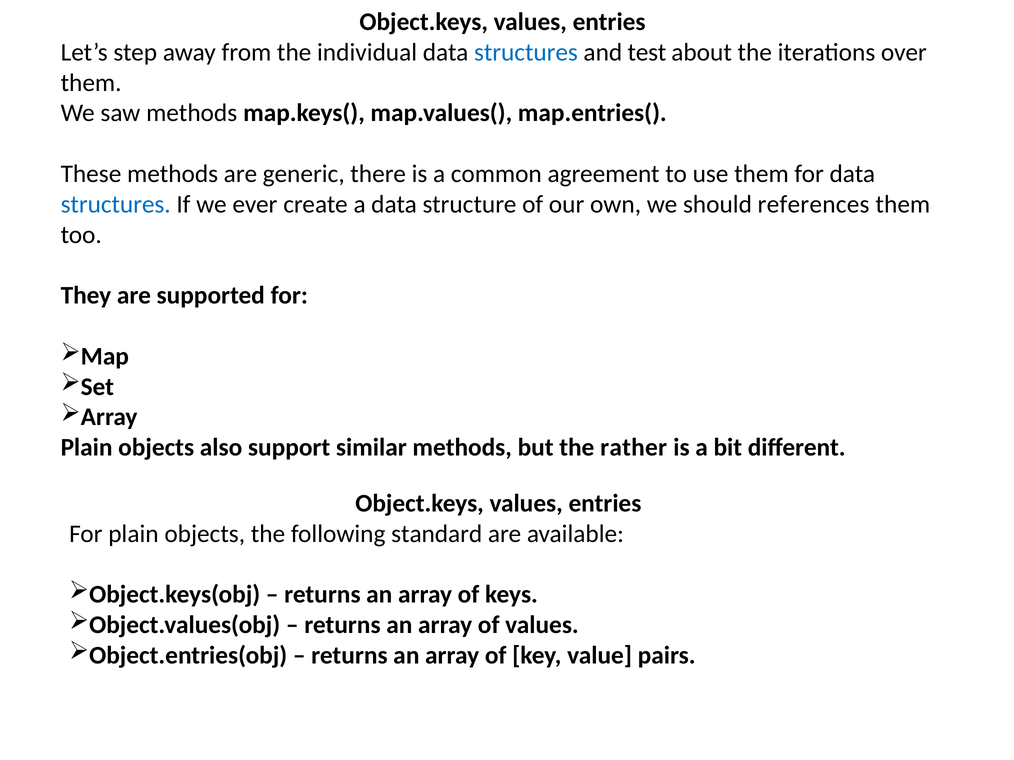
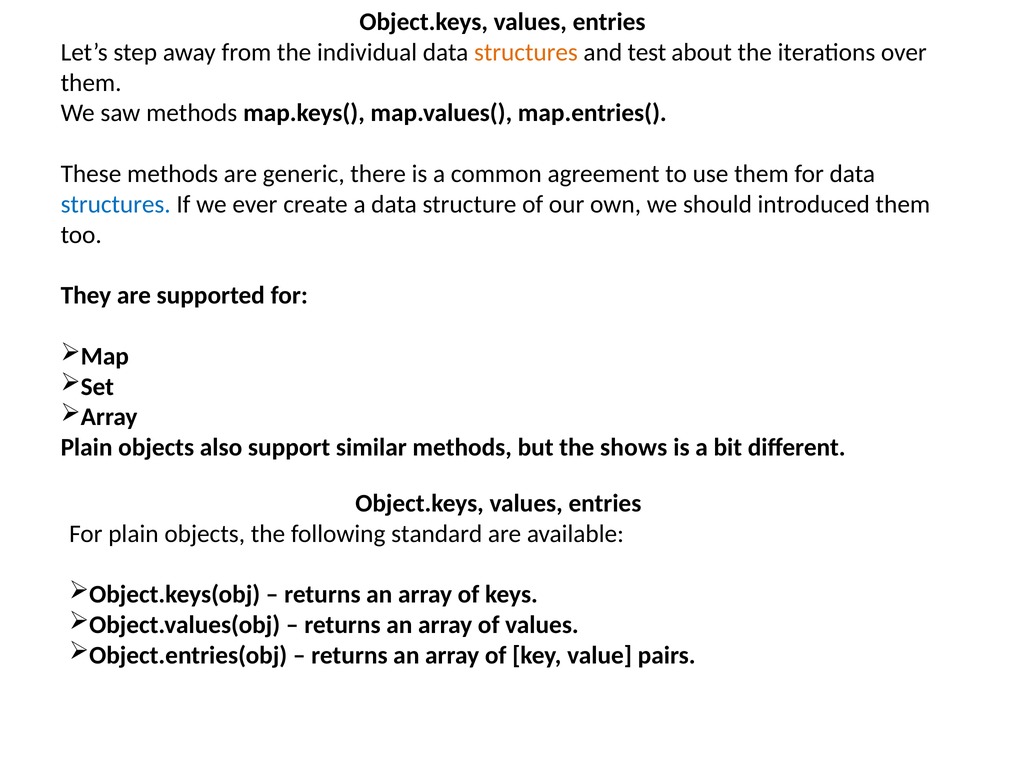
structures at (526, 52) colour: blue -> orange
references: references -> introduced
rather: rather -> shows
